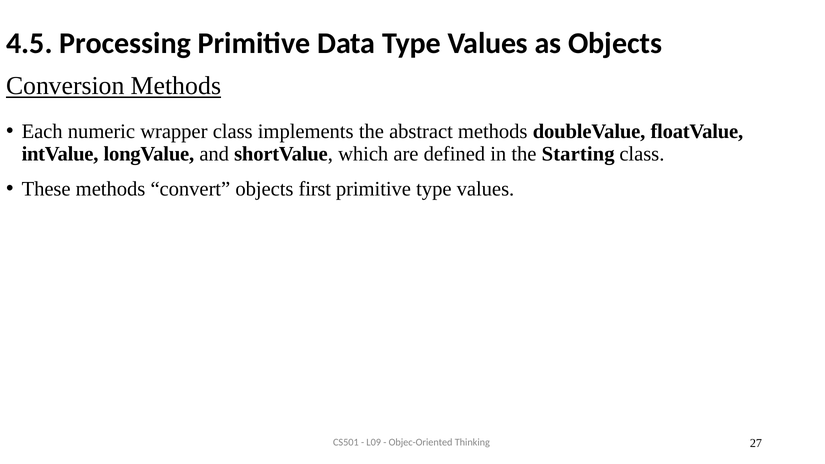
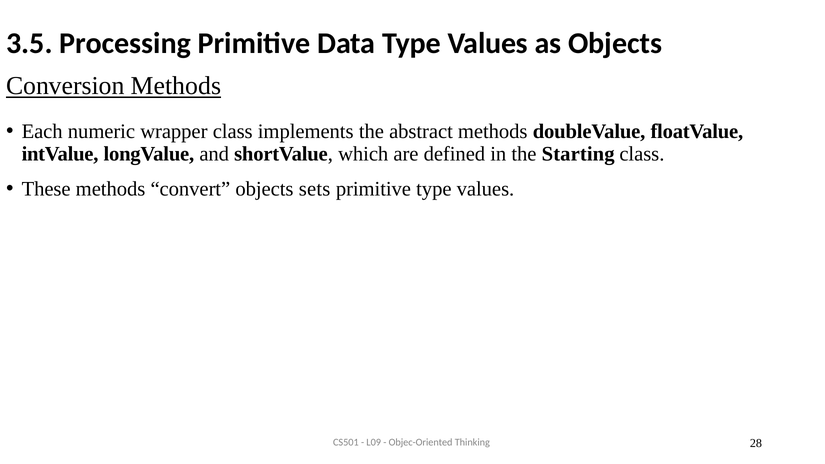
4.5: 4.5 -> 3.5
first: first -> sets
27: 27 -> 28
